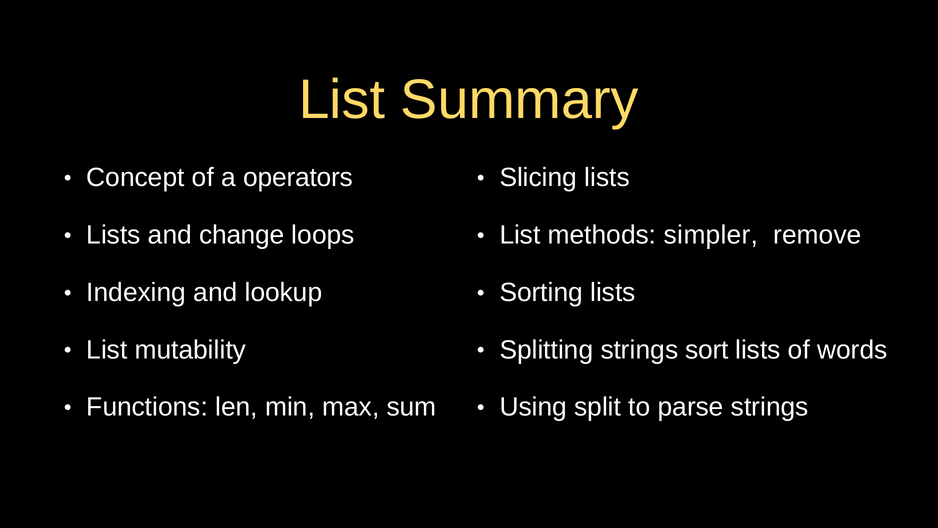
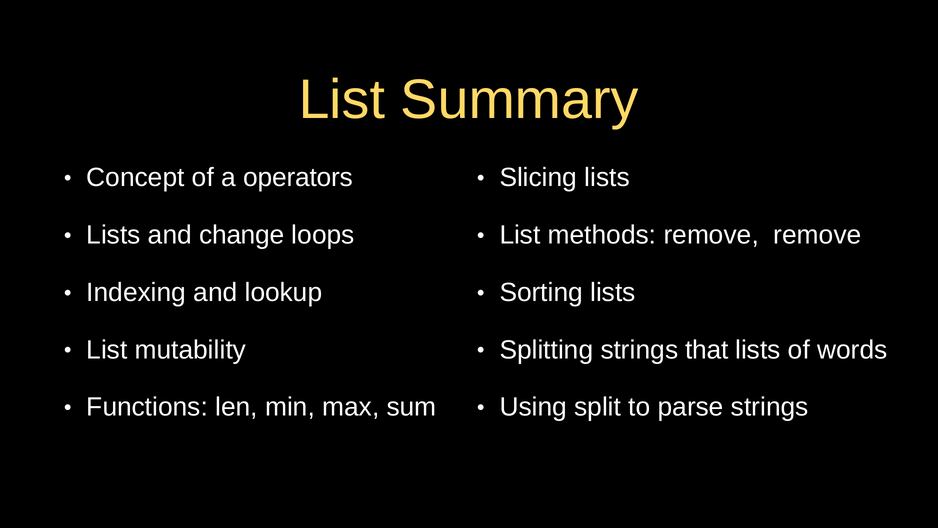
methods simpler: simpler -> remove
sort: sort -> that
